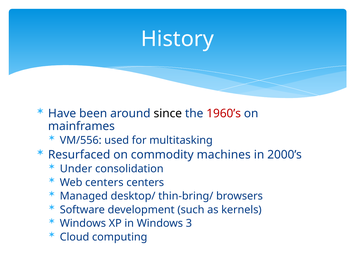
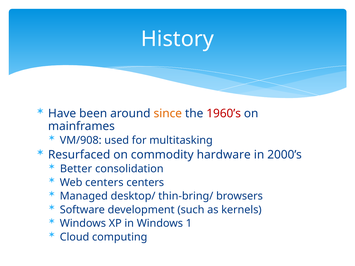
since colour: black -> orange
VM/556: VM/556 -> VM/908
machines: machines -> hardware
Under: Under -> Better
3: 3 -> 1
